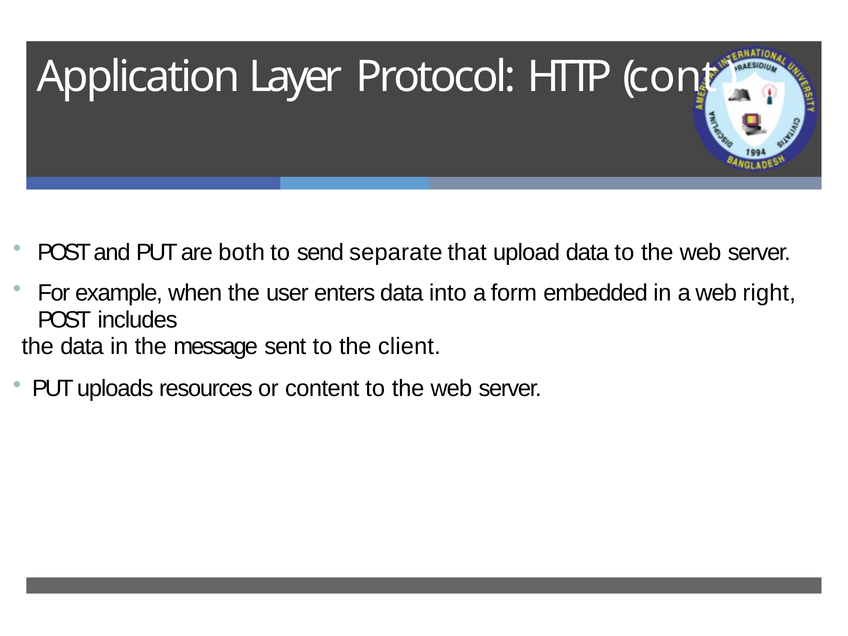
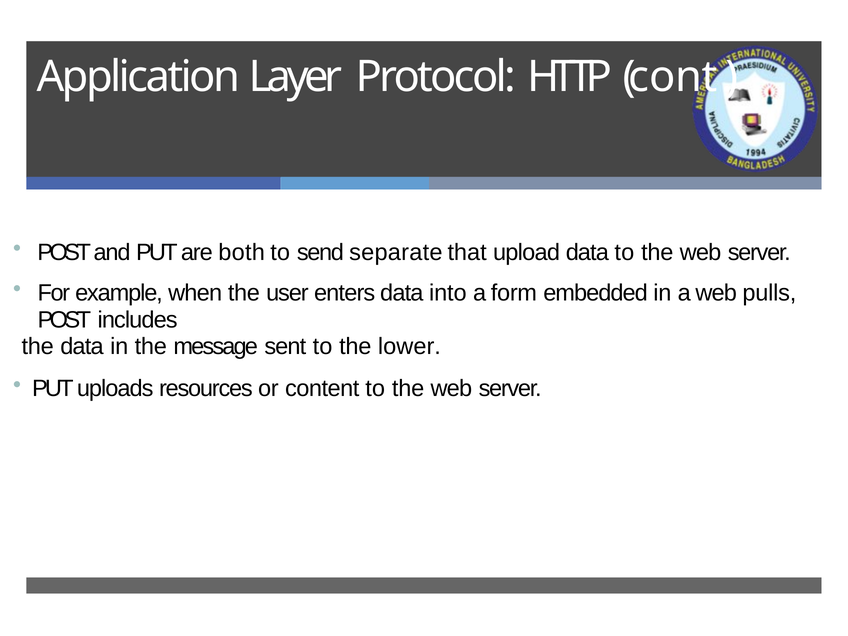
right: right -> pulls
client: client -> lower
